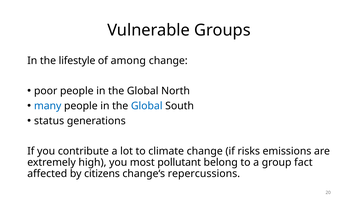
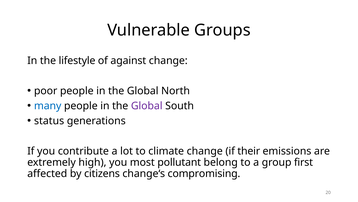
among: among -> against
Global at (147, 106) colour: blue -> purple
risks: risks -> their
fact: fact -> first
repercussions: repercussions -> compromising
